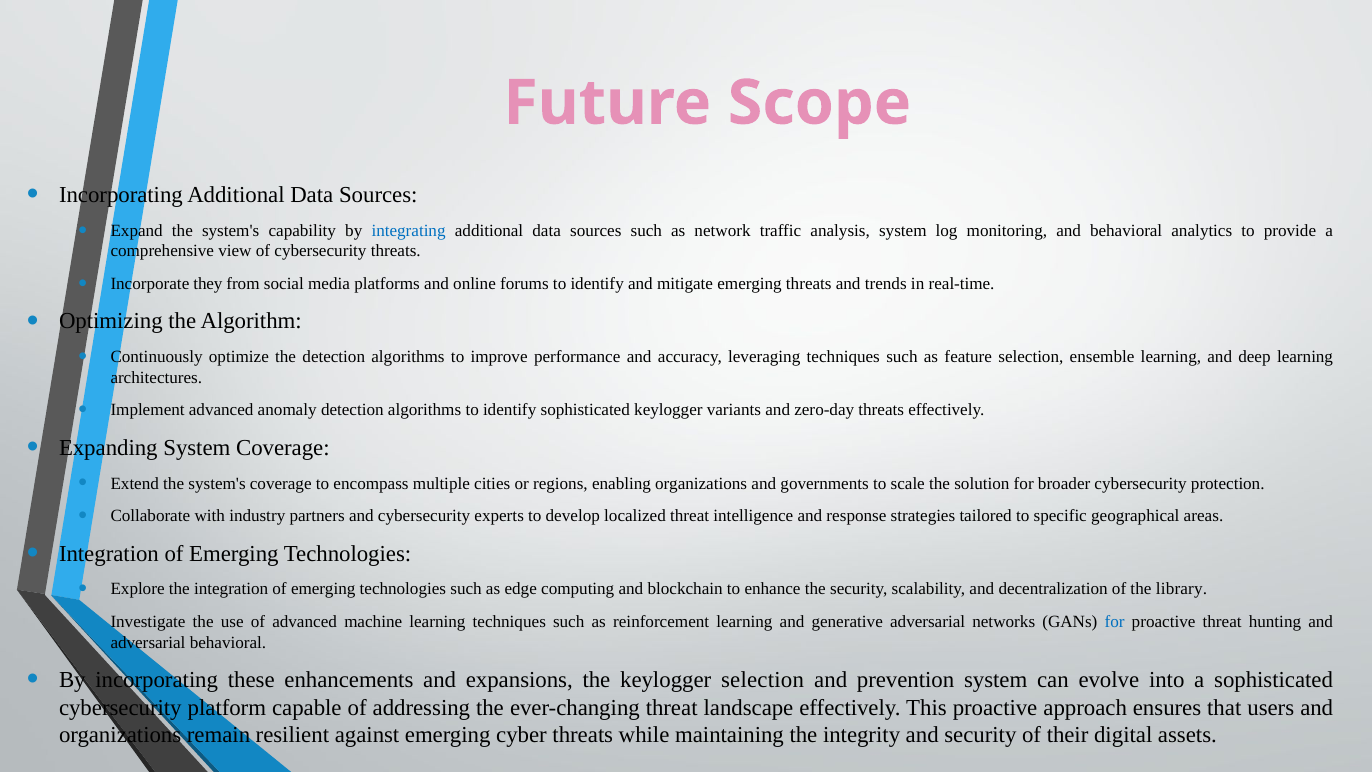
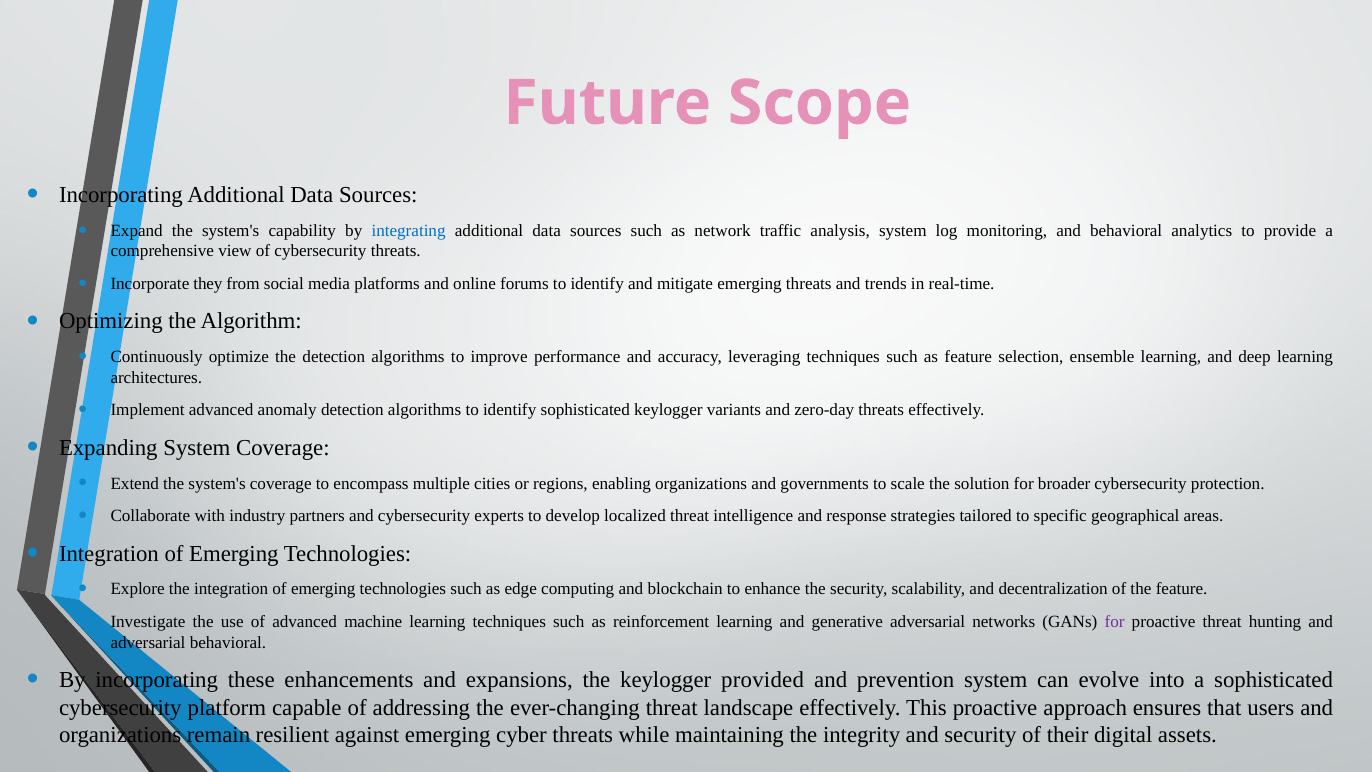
the library: library -> feature
for at (1115, 622) colour: blue -> purple
keylogger selection: selection -> provided
